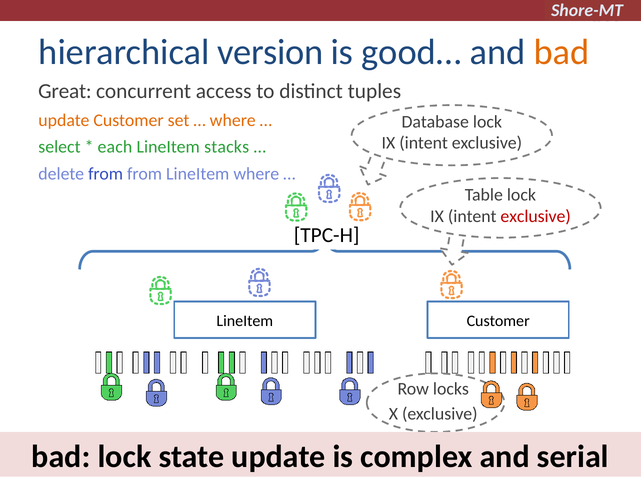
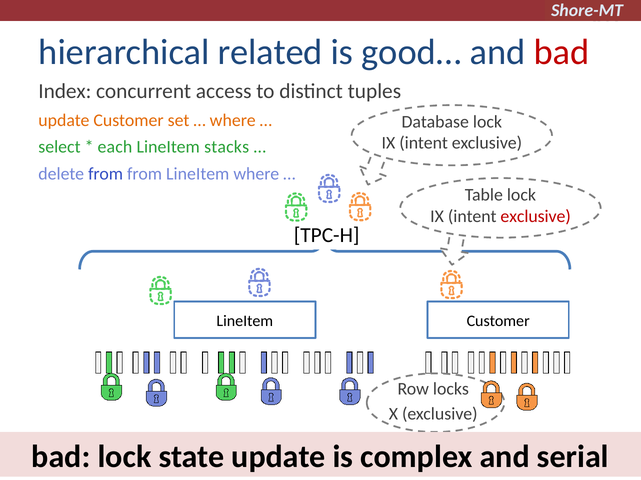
version: version -> related
bad at (561, 52) colour: orange -> red
Great: Great -> Index
